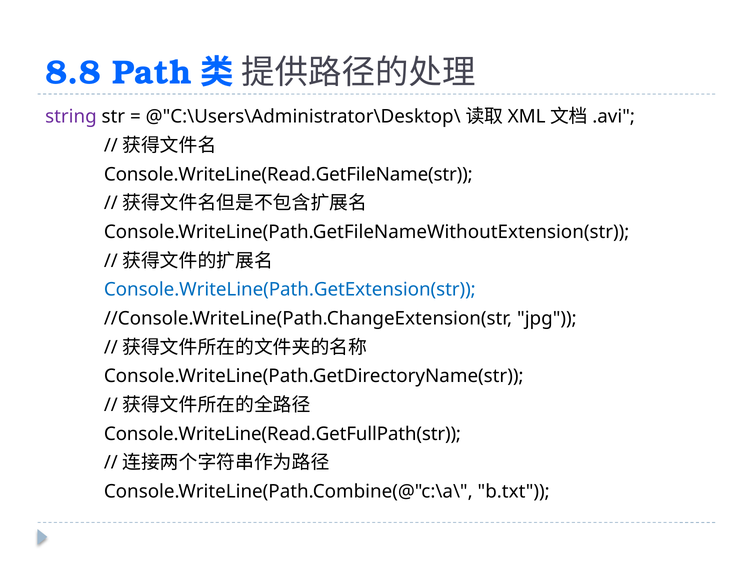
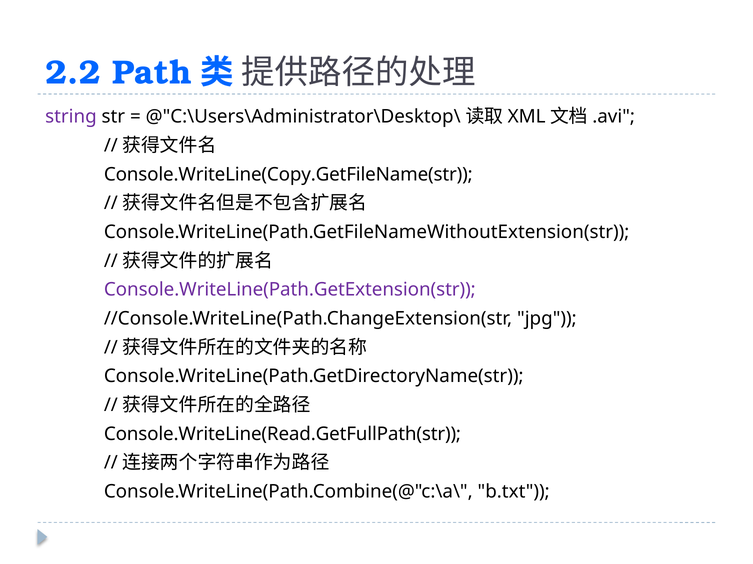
8.8: 8.8 -> 2.2
Console.WriteLine(Read.GetFileName(str: Console.WriteLine(Read.GetFileName(str -> Console.WriteLine(Copy.GetFileName(str
Console.WriteLine(Path.GetExtension(str colour: blue -> purple
